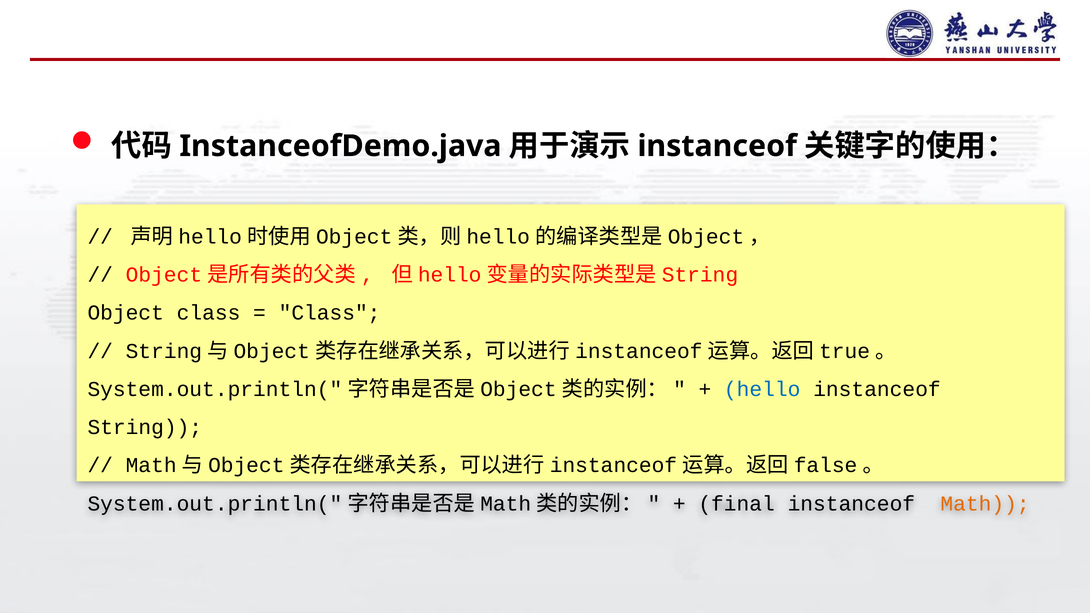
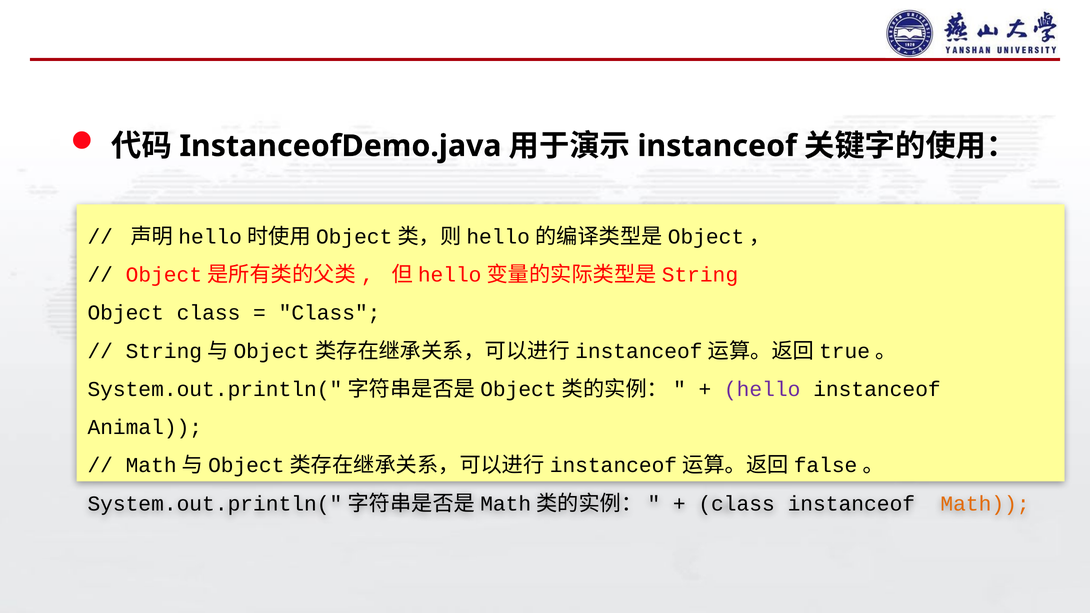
hello colour: blue -> purple
String: String -> Animal
final at (737, 504): final -> class
